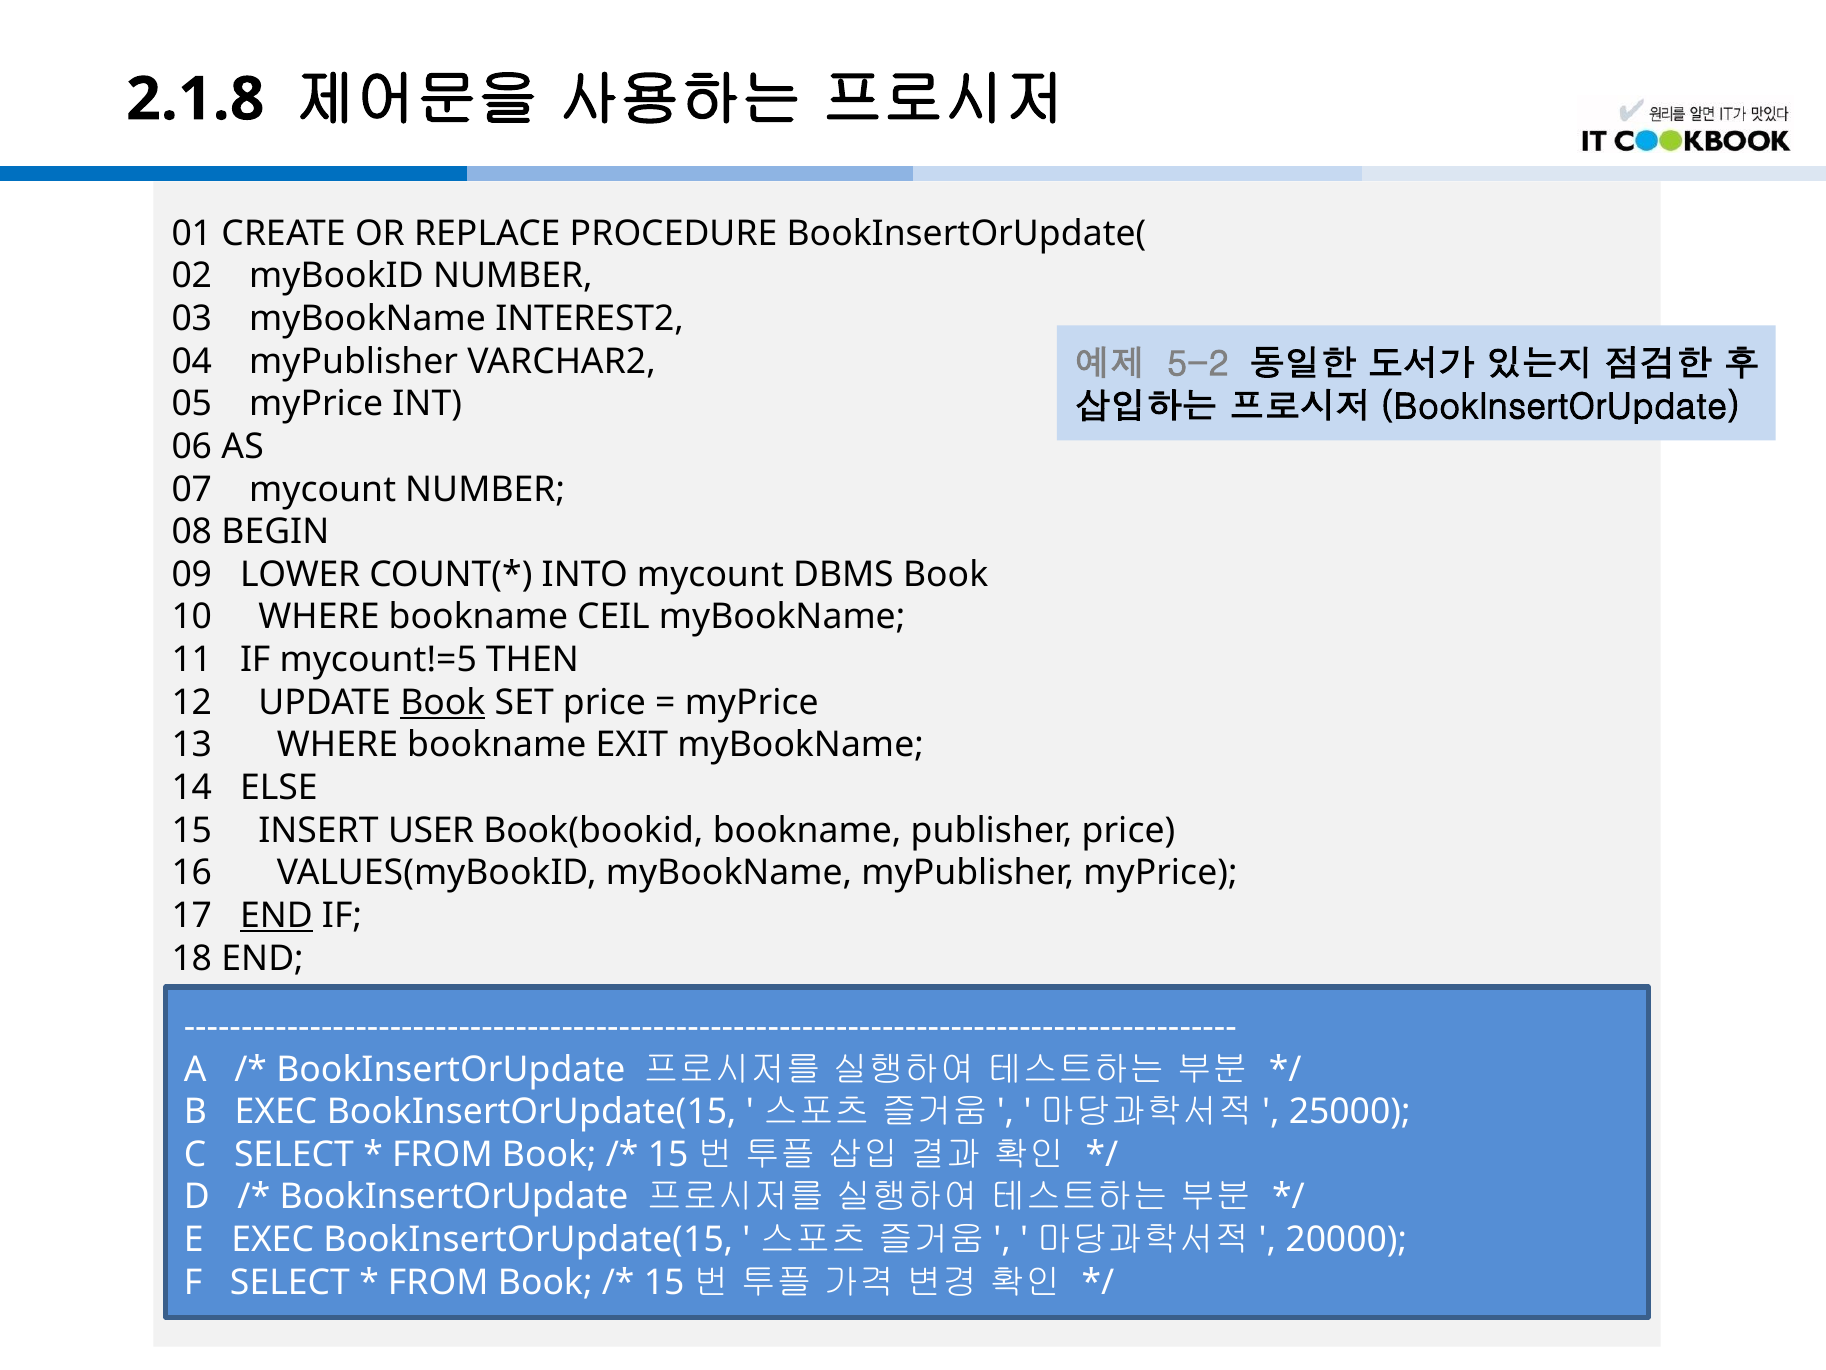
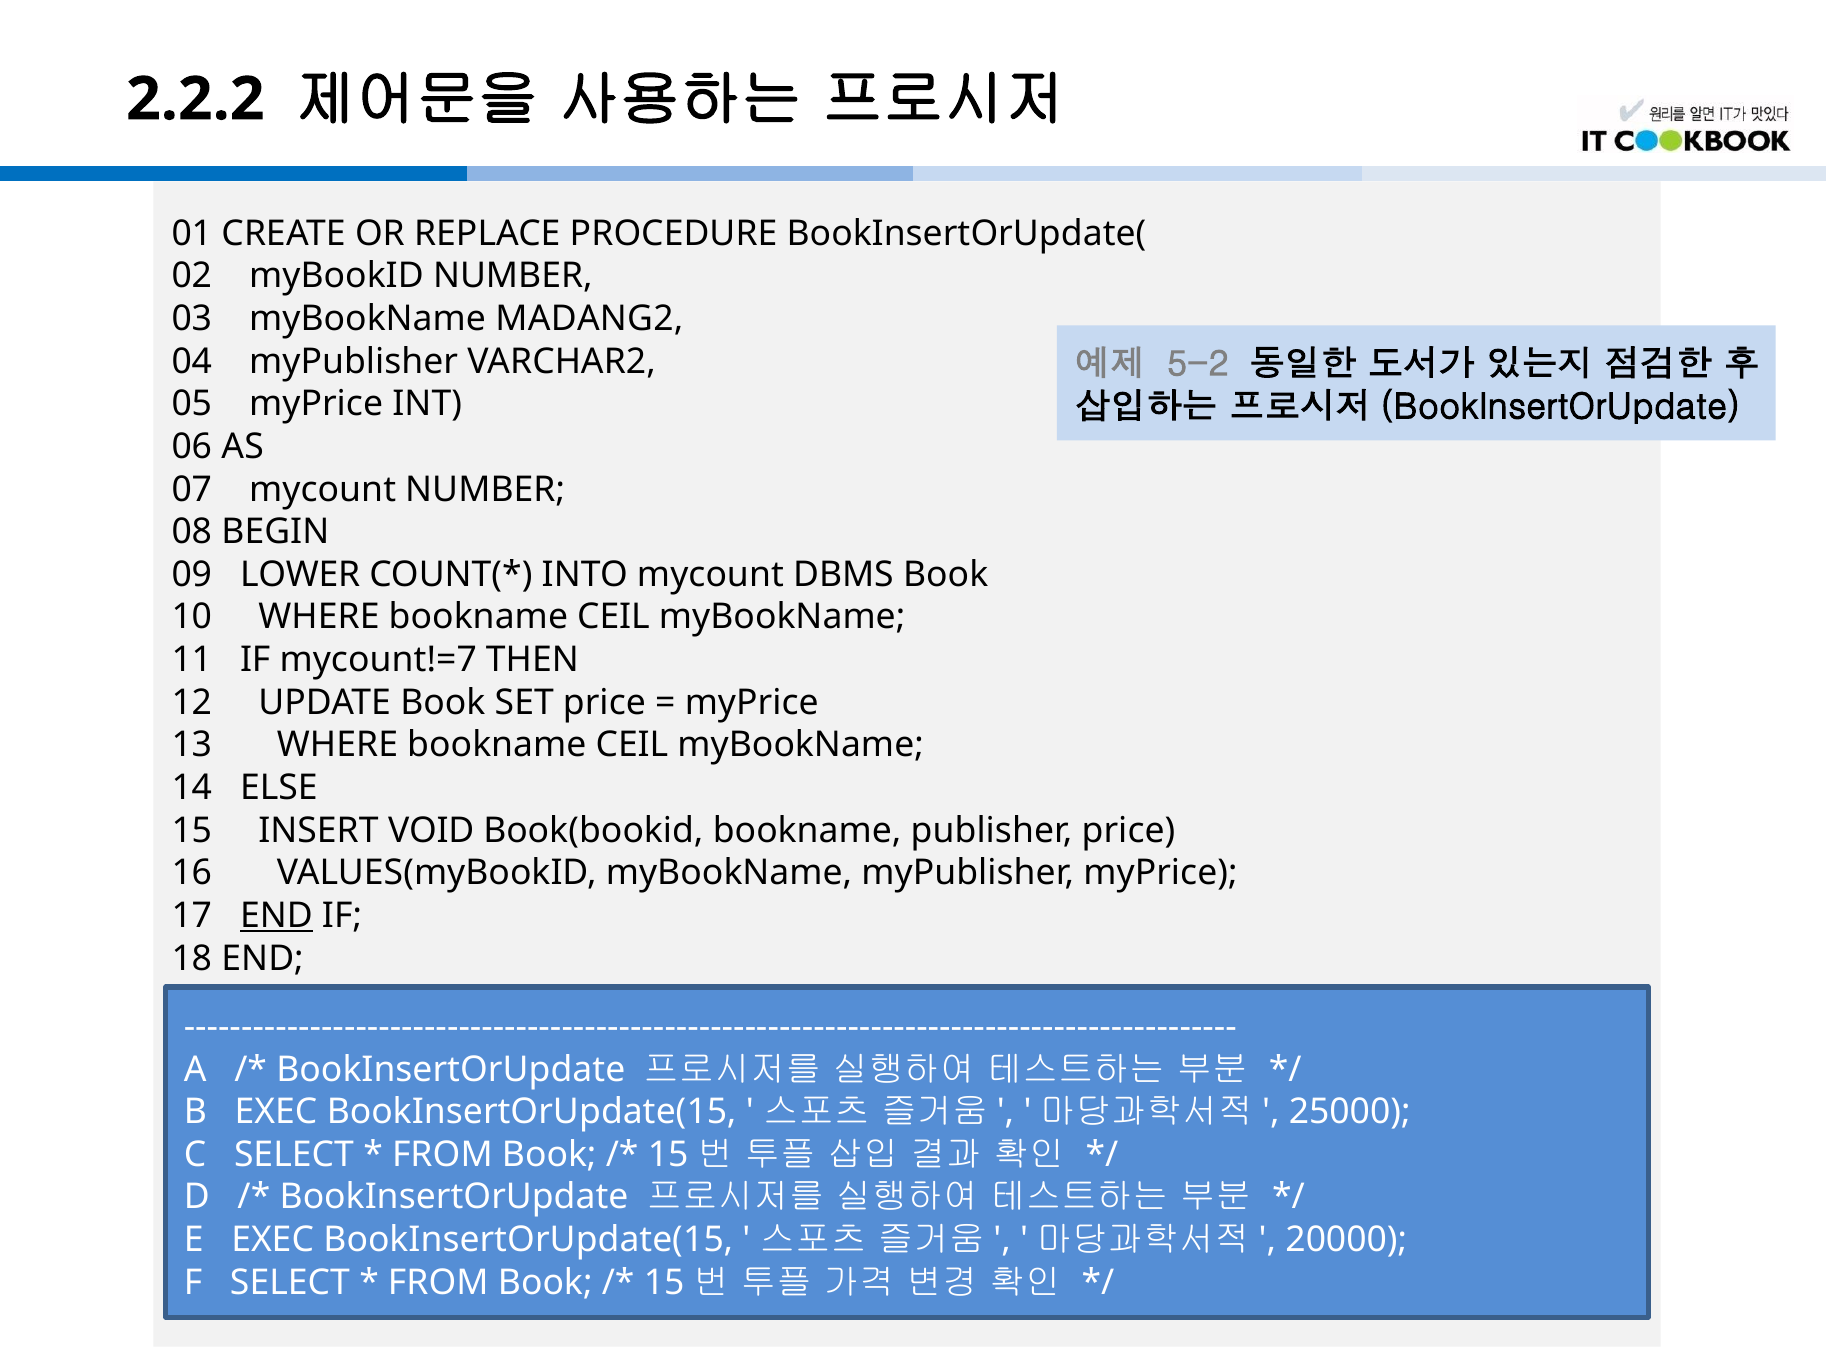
2.1.8: 2.1.8 -> 2.2.2
INTEREST2: INTEREST2 -> MADANG2
mycount!=5: mycount!=5 -> mycount!=7
Book at (443, 702) underline: present -> none
13 WHERE bookname EXIT: EXIT -> CEIL
USER: USER -> VOID
